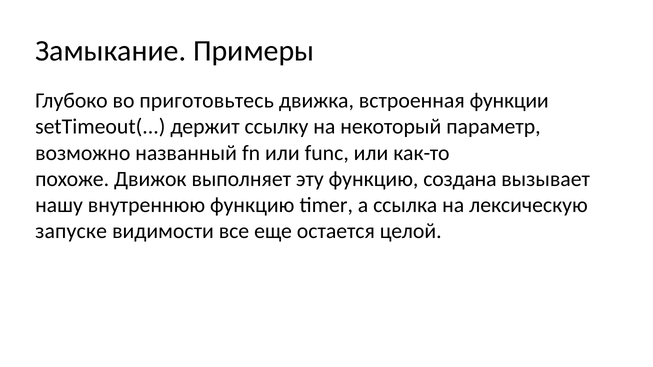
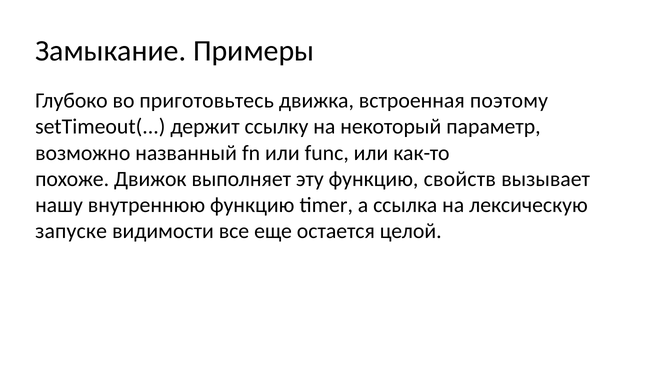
функции: функции -> поэтому
создана: создана -> свойств
